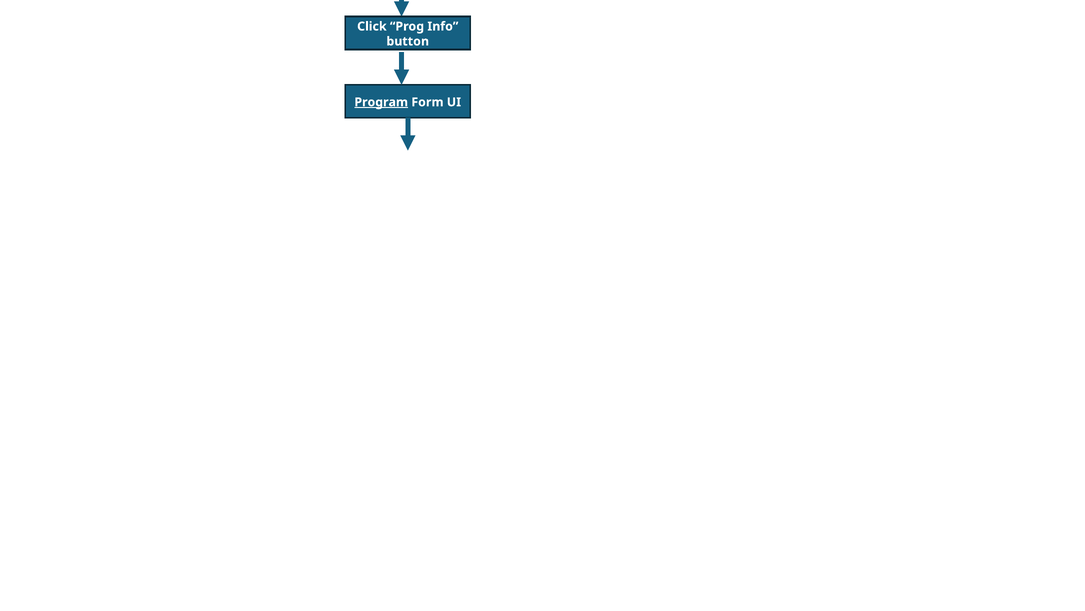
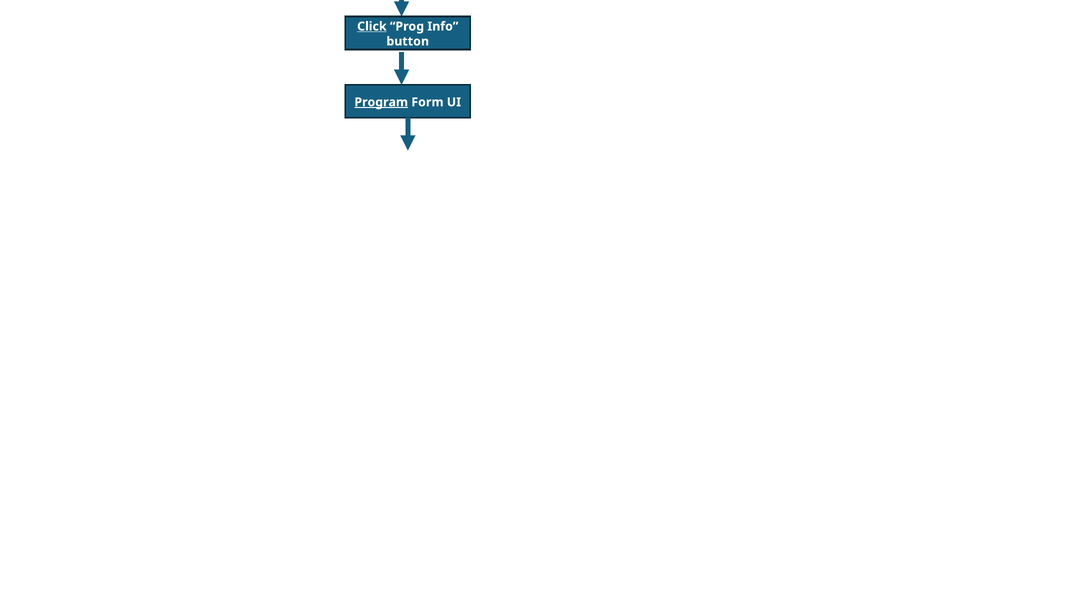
Click underline: none -> present
